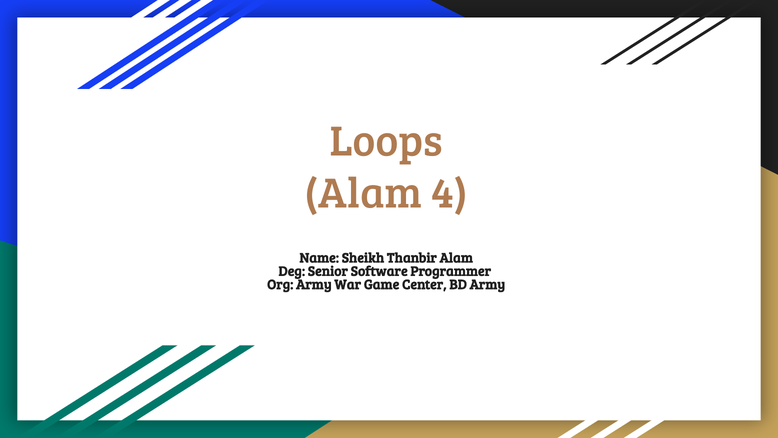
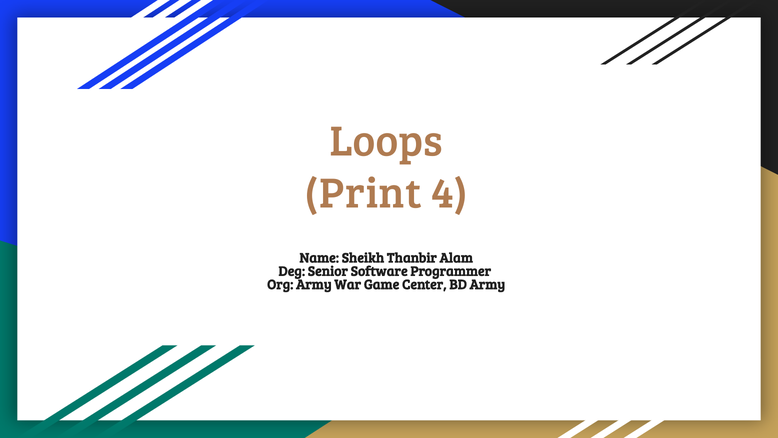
Alam at (363, 193): Alam -> Print
